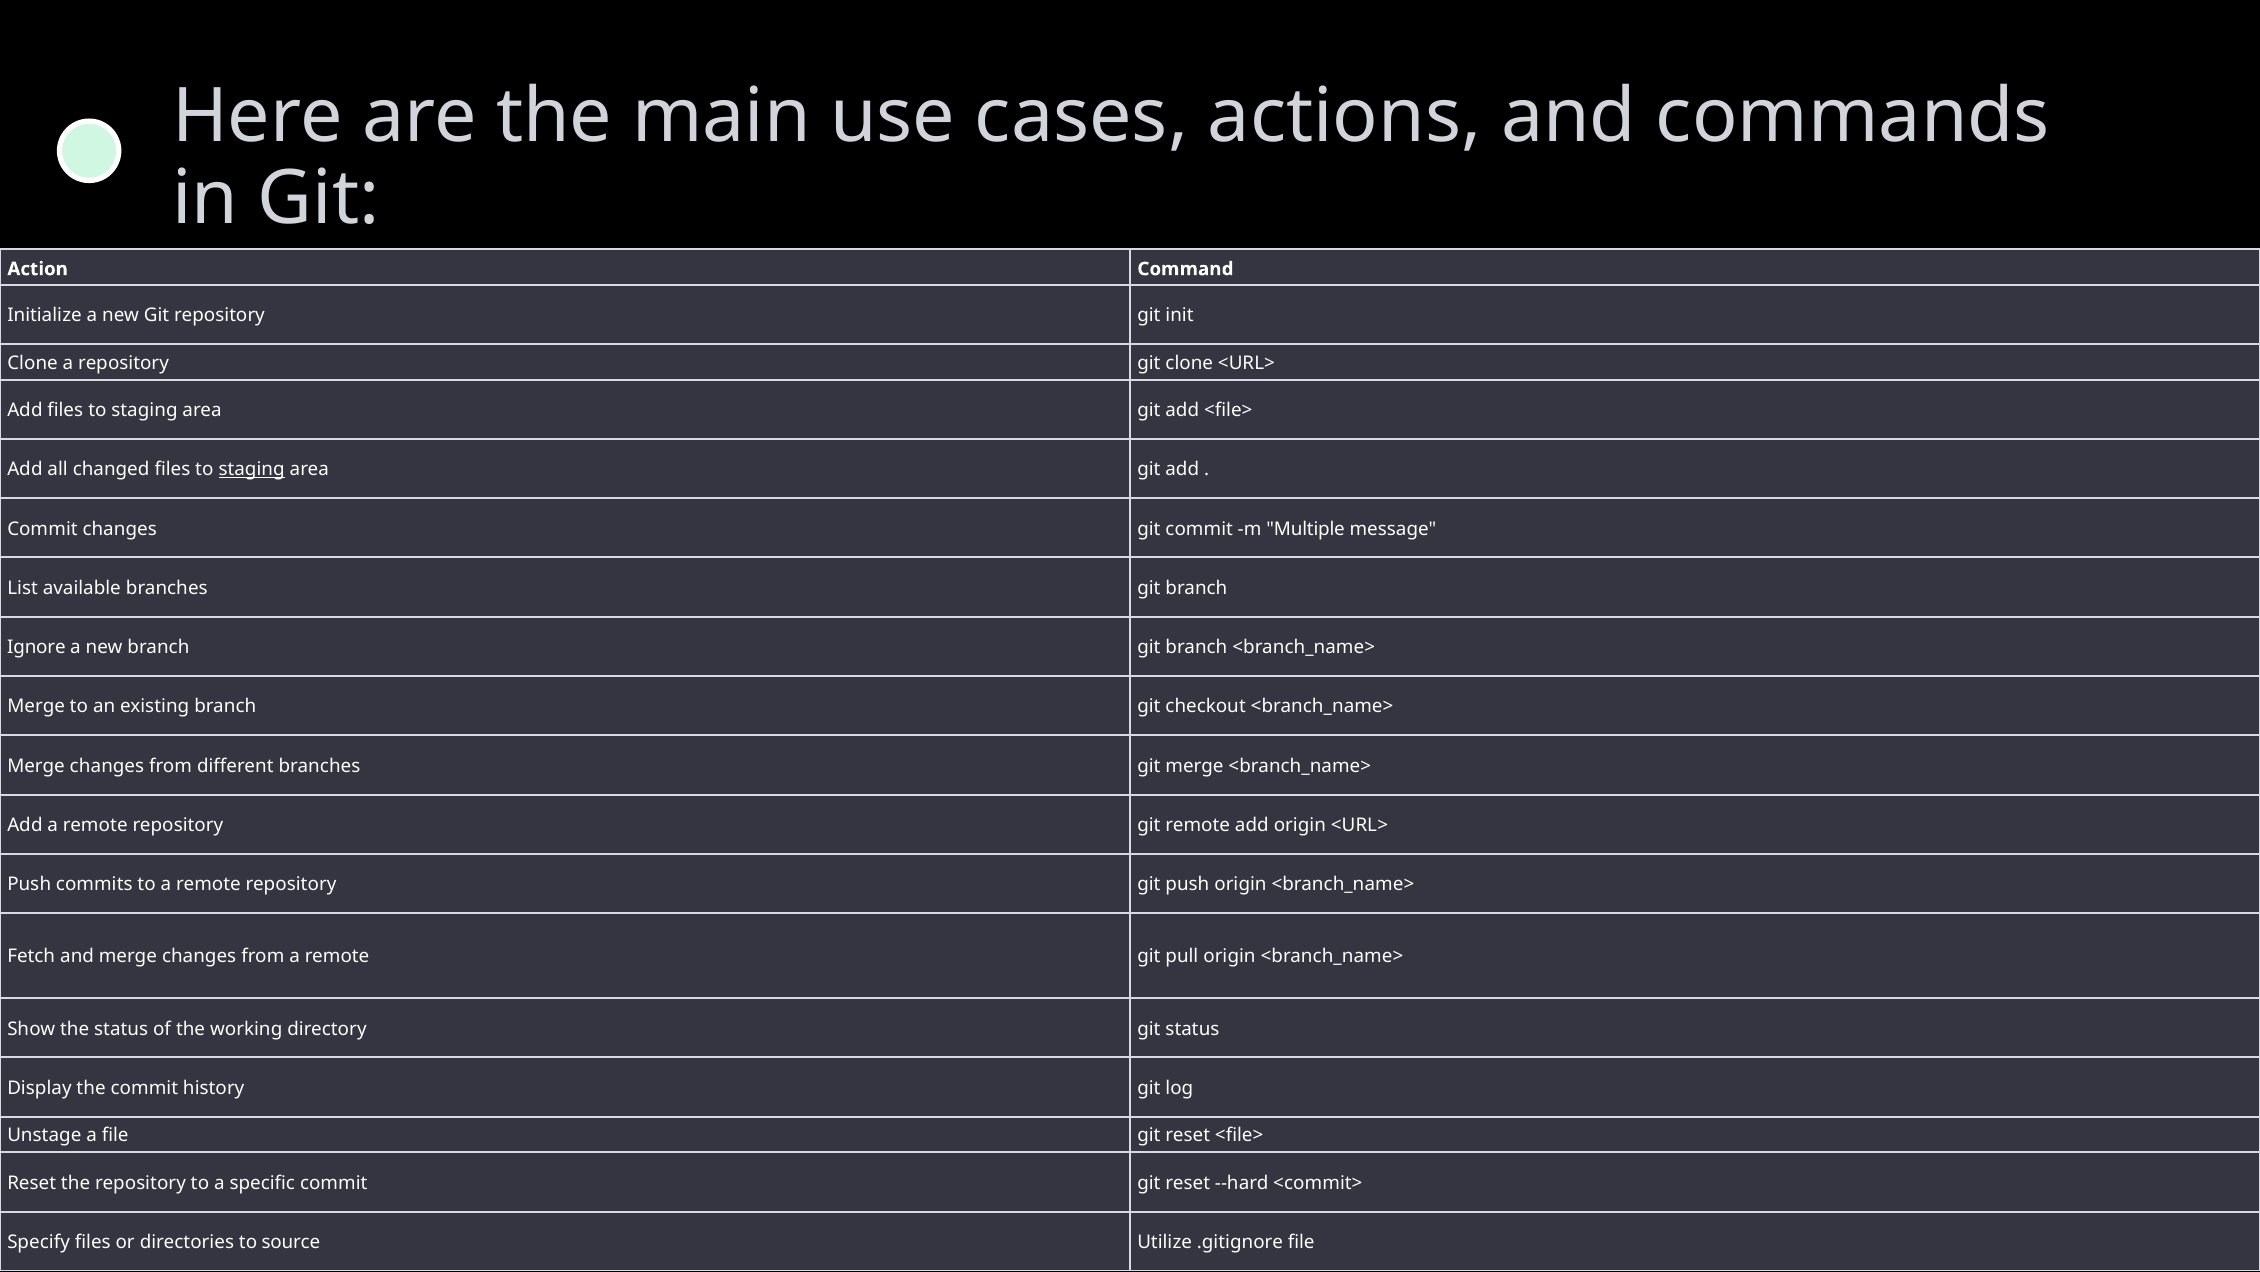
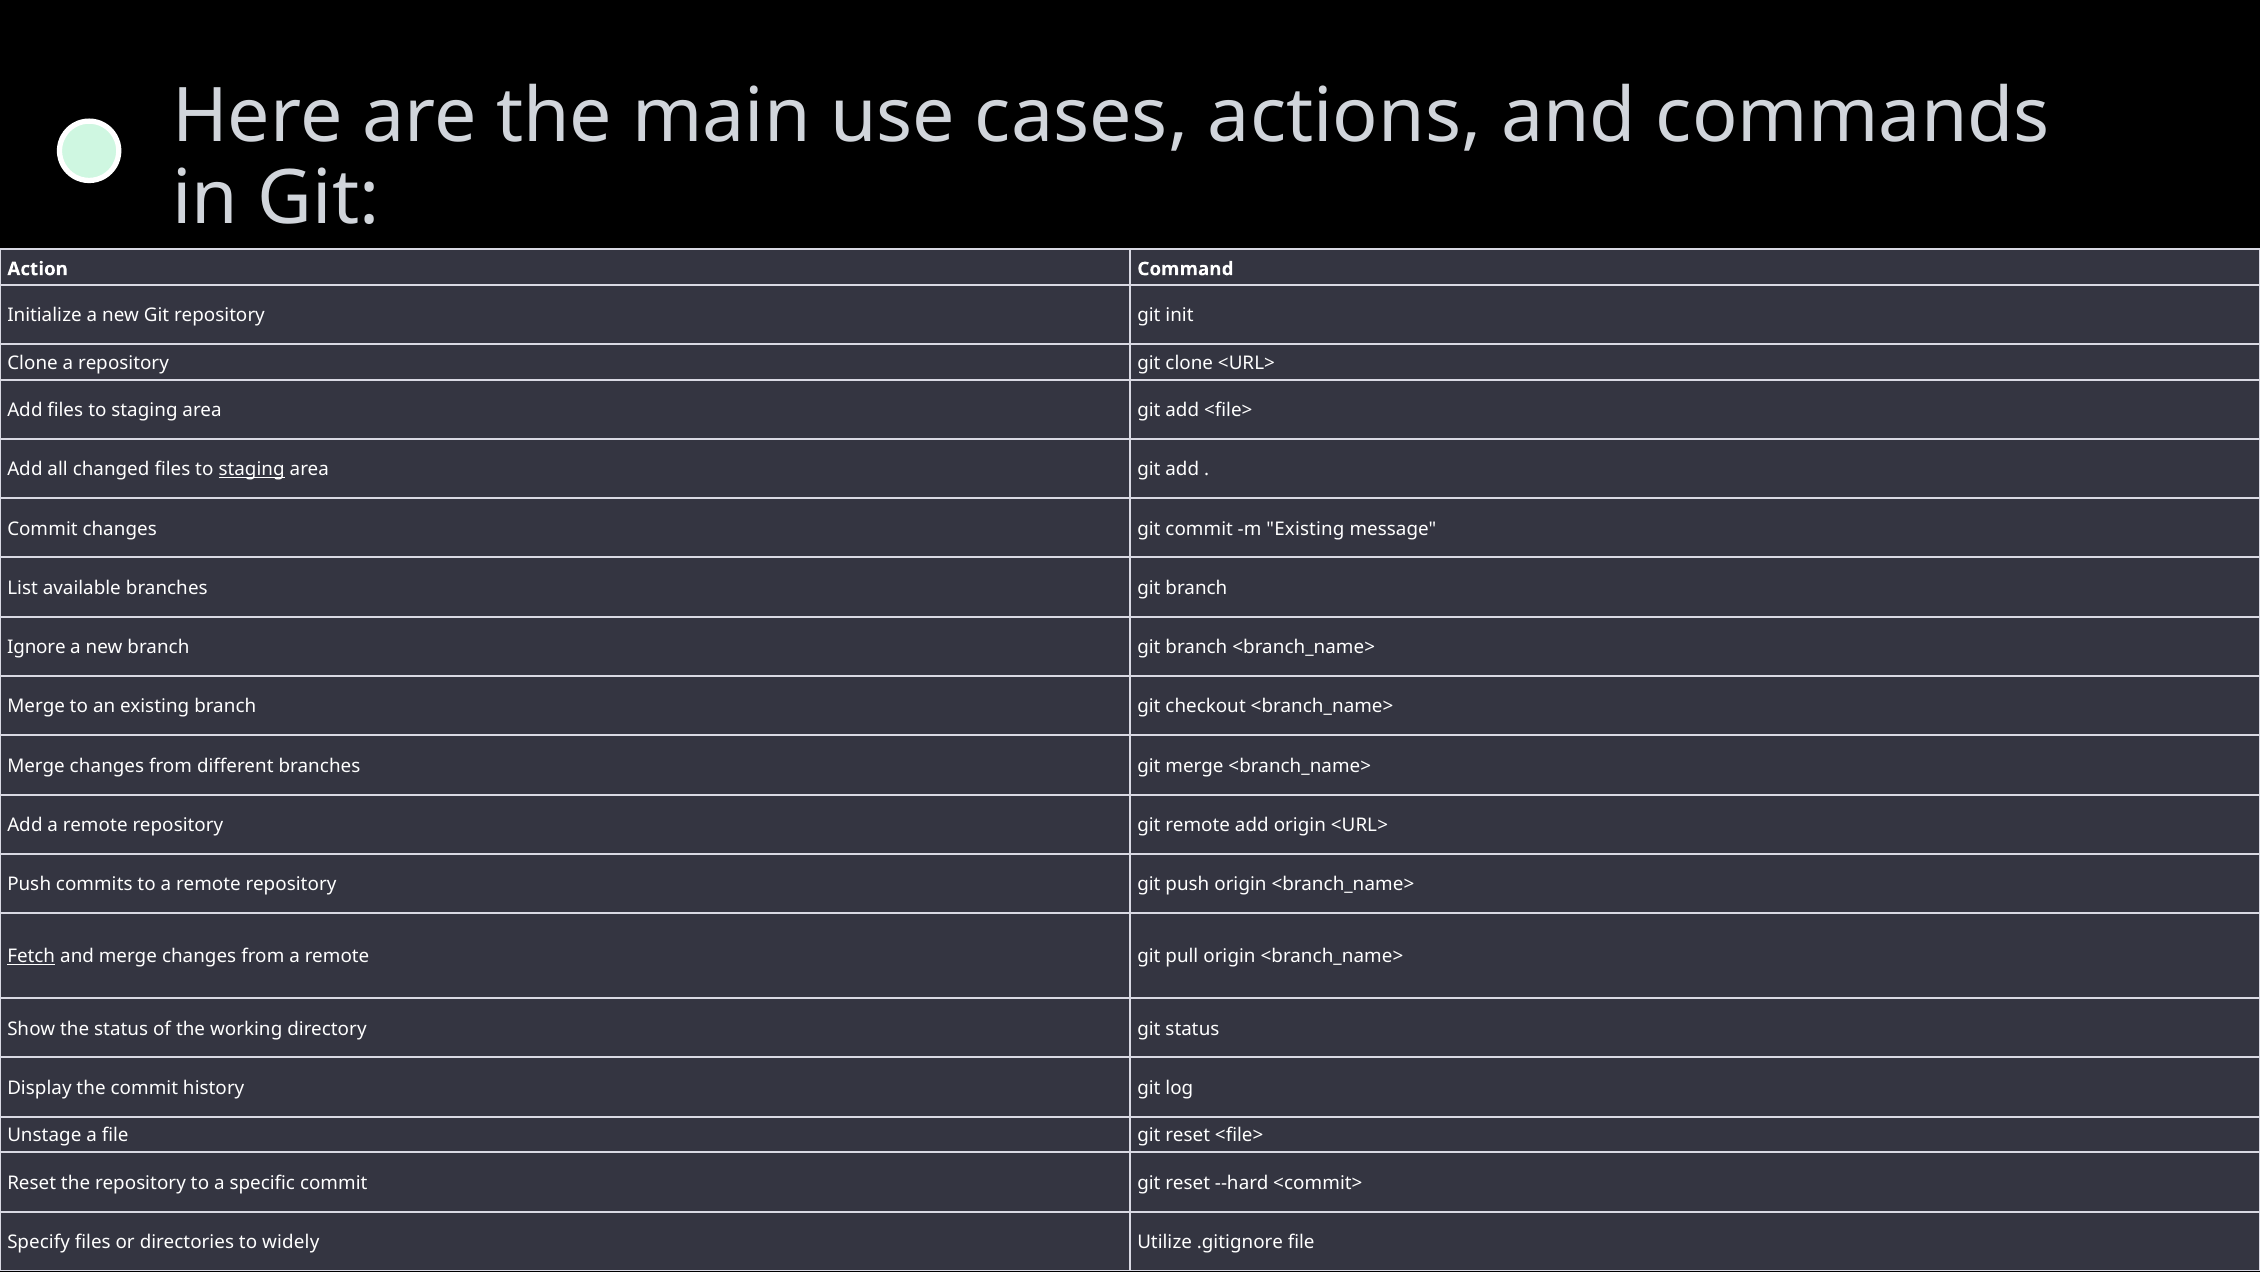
m Multiple: Multiple -> Existing
Fetch underline: none -> present
source: source -> widely
